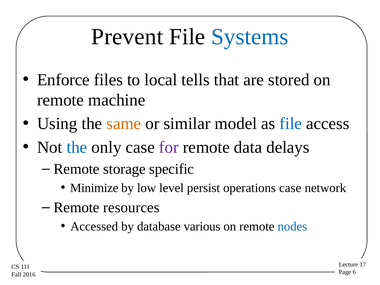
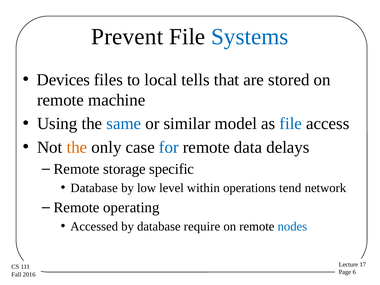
Enforce: Enforce -> Devices
same colour: orange -> blue
the at (77, 147) colour: blue -> orange
for colour: purple -> blue
Minimize at (94, 188): Minimize -> Database
persist: persist -> within
operations case: case -> tend
resources: resources -> operating
various: various -> require
